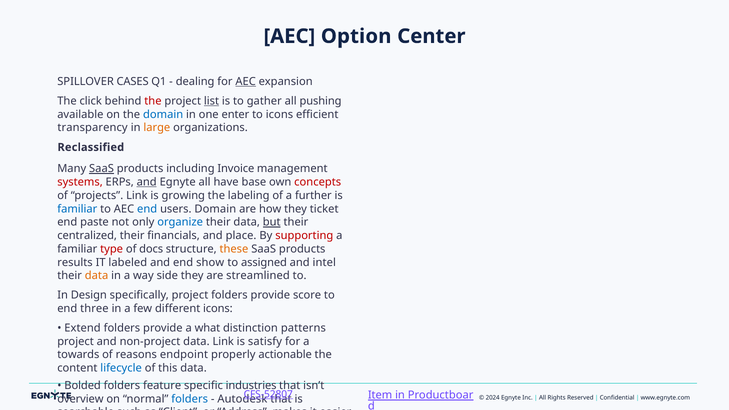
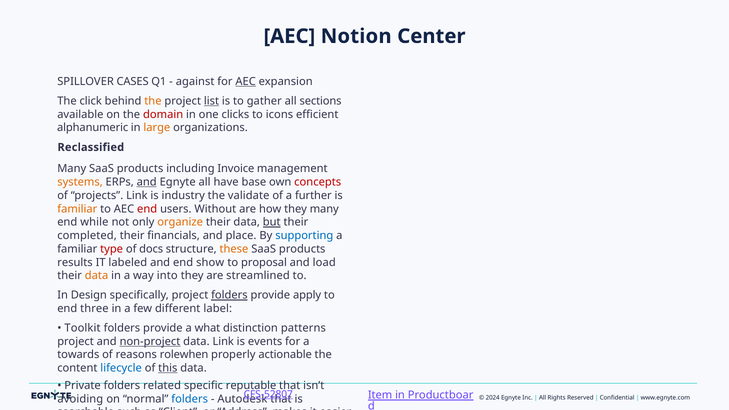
Option: Option -> Notion
dealing: dealing -> against
the at (153, 101) colour: red -> orange
pushing: pushing -> sections
domain at (163, 114) colour: blue -> red
enter: enter -> clicks
transparency at (93, 128): transparency -> alphanumeric
SaaS at (101, 169) underline: present -> none
systems colour: red -> orange
growing at (183, 196): growing -> industry
labeling: labeling -> validate
familiar at (77, 209) colour: blue -> orange
end at (147, 209) colour: blue -> red
users Domain: Domain -> Without
they ticket: ticket -> many
paste: paste -> while
organize at (180, 222) colour: blue -> orange
centralized: centralized -> completed
supporting colour: red -> blue
assigned: assigned -> proposal
intel: intel -> load
way side: side -> into
folders at (229, 295) underline: none -> present
score: score -> apply
different icons: icons -> label
Extend: Extend -> Toolkit
non-project at (150, 341) underline: none -> present
is satisfy: satisfy -> events
endpoint: endpoint -> rolewhen
this at (168, 368) underline: none -> present
Bolded: Bolded -> Private
folders feature: feature -> related
industries: industries -> reputable
overview at (80, 399): overview -> avoiding
